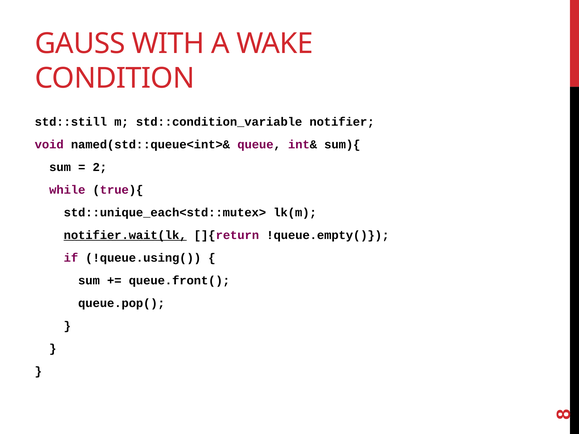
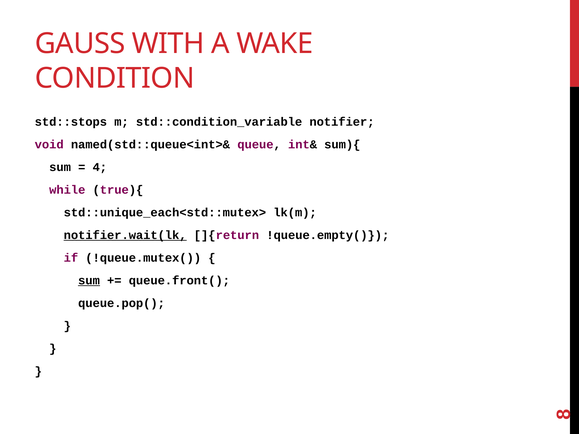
std::still: std::still -> std::stops
2: 2 -> 4
!queue.using(: !queue.using( -> !queue.mutex(
sum at (89, 281) underline: none -> present
